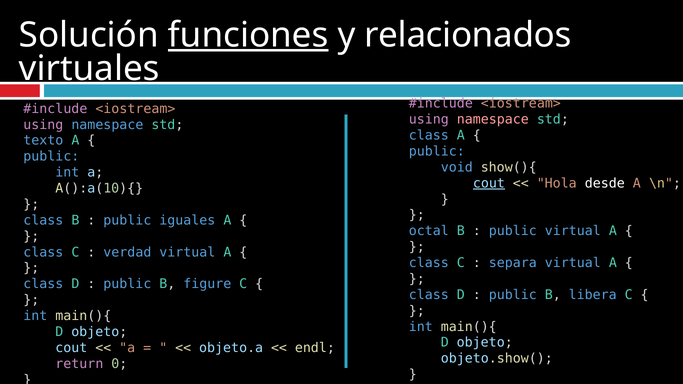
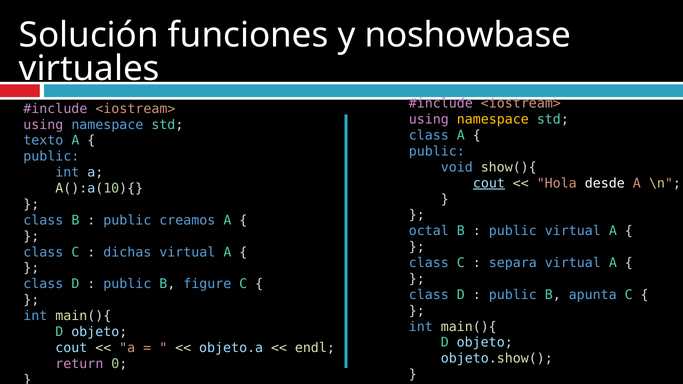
funciones underline: present -> none
relacionados: relacionados -> noshowbase
namespace at (493, 119) colour: pink -> yellow
iguales: iguales -> creamos
verdad: verdad -> dichas
libera: libera -> apunta
